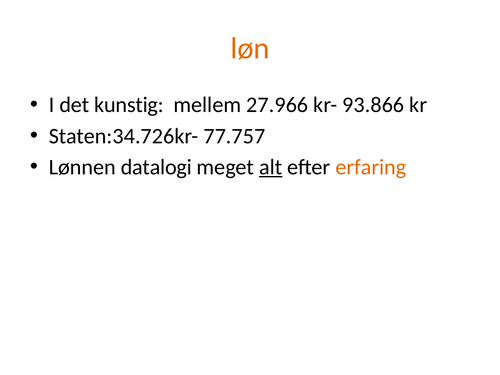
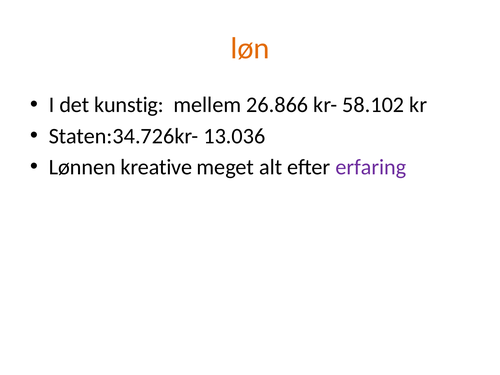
27.966: 27.966 -> 26.866
93.866: 93.866 -> 58.102
77.757: 77.757 -> 13.036
datalogi: datalogi -> kreative
alt underline: present -> none
erfaring colour: orange -> purple
